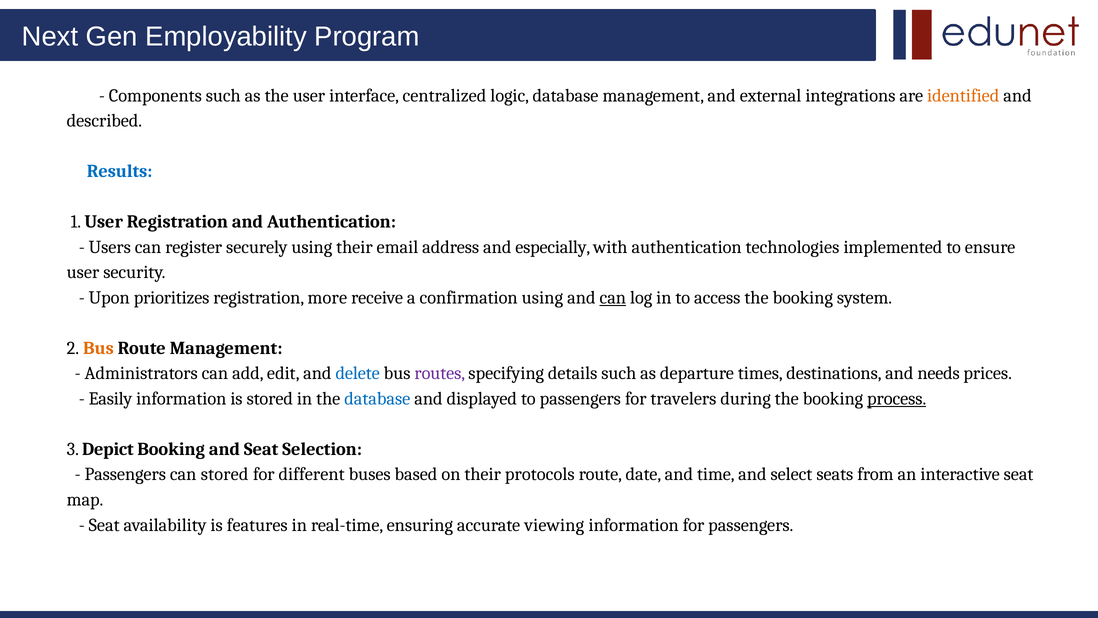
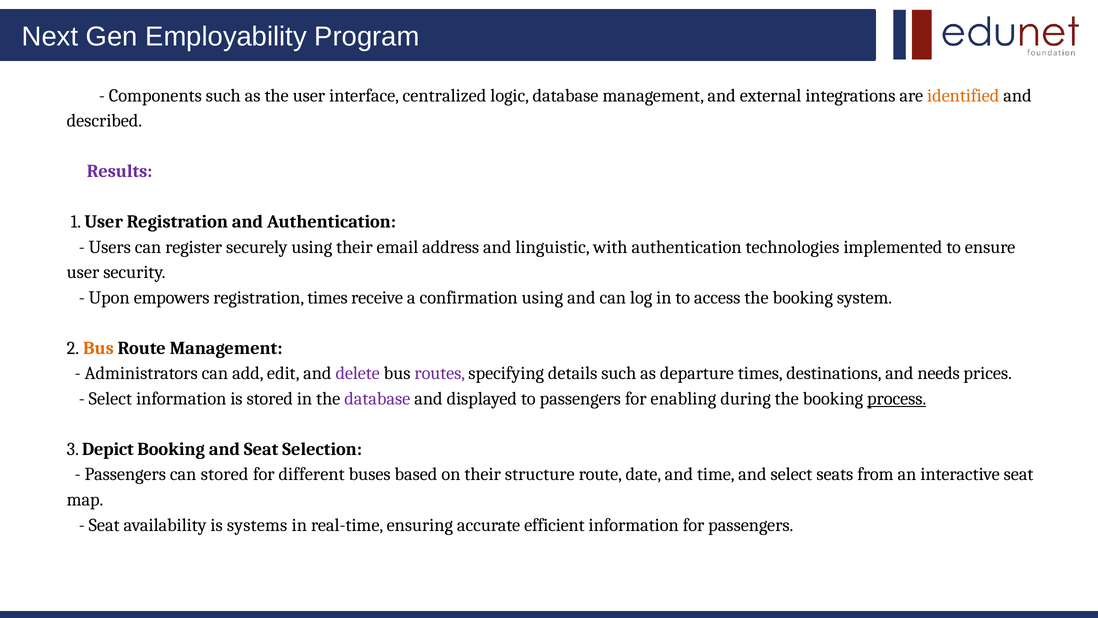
Results colour: blue -> purple
especially: especially -> linguistic
prioritizes: prioritizes -> empowers
registration more: more -> times
can at (613, 297) underline: present -> none
delete colour: blue -> purple
Easily at (110, 398): Easily -> Select
database at (377, 398) colour: blue -> purple
travelers: travelers -> enabling
protocols: protocols -> structure
features: features -> systems
viewing: viewing -> efficient
